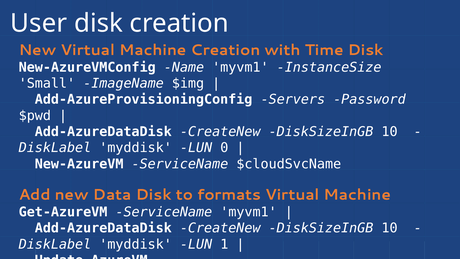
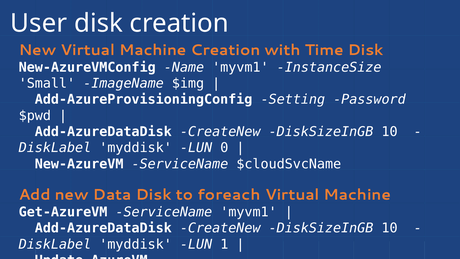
Servers: Servers -> Setting
formats: formats -> foreach
